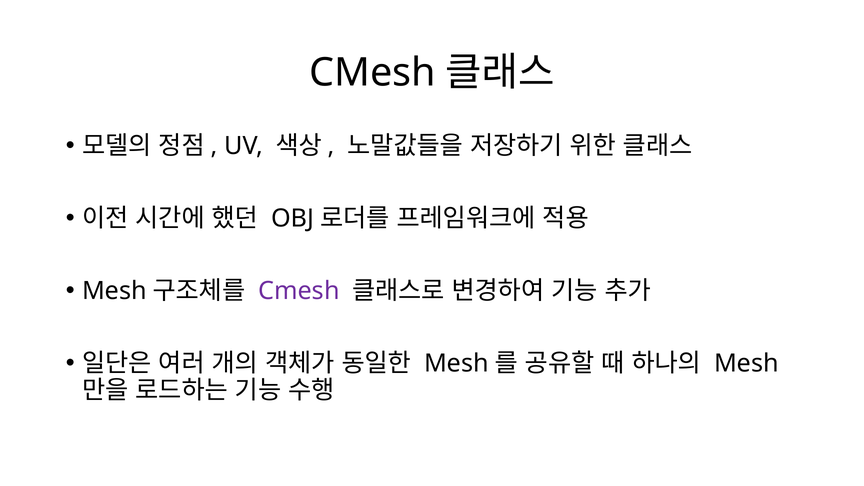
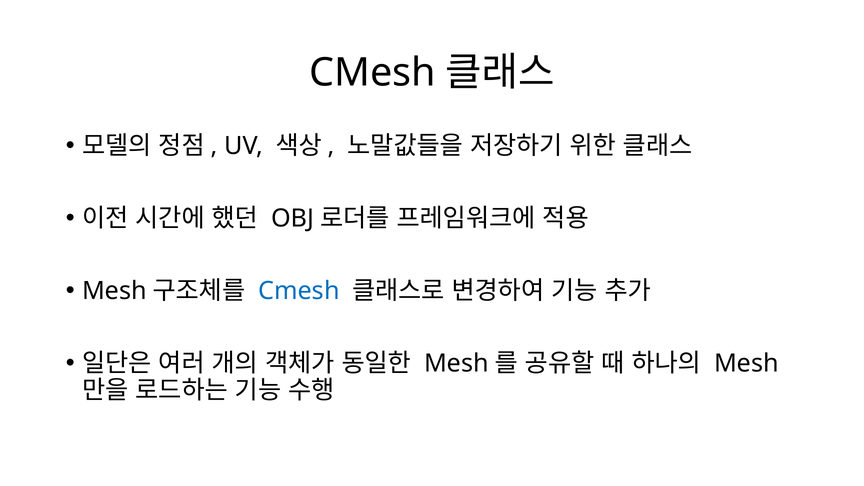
Cmesh at (299, 291) colour: purple -> blue
